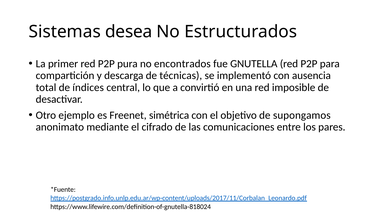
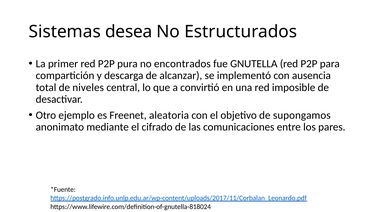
técnicas: técnicas -> alcanzar
índices: índices -> niveles
simétrica: simétrica -> aleatoria
